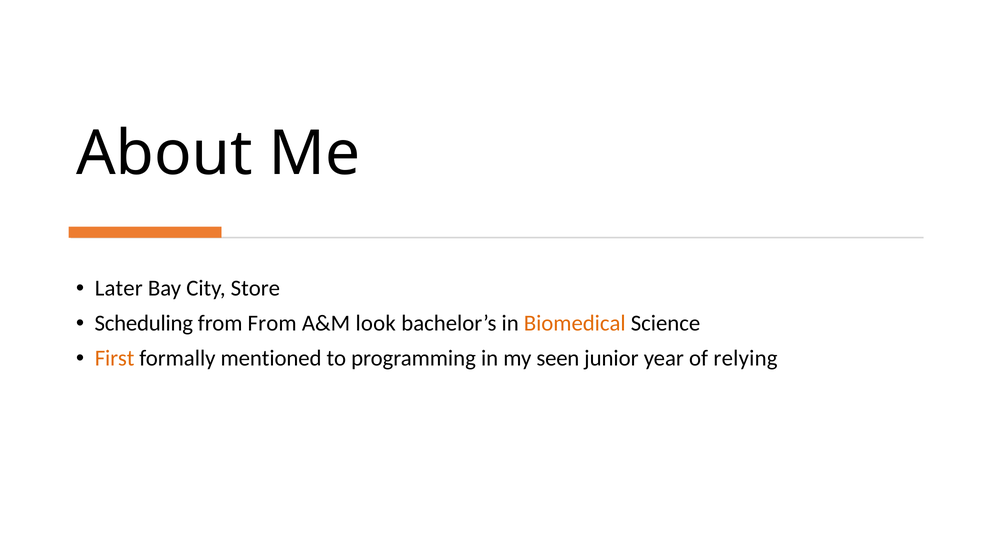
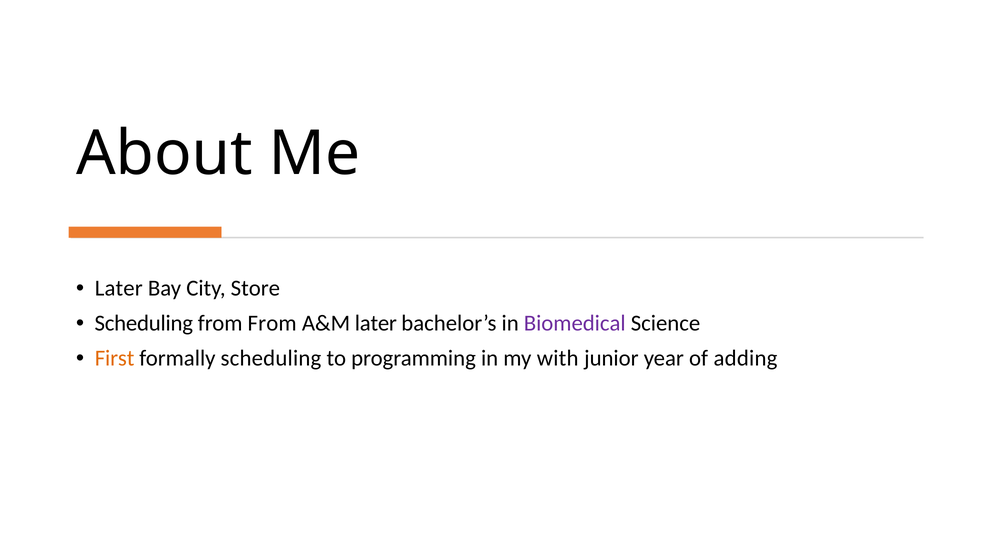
A&M look: look -> later
Biomedical colour: orange -> purple
formally mentioned: mentioned -> scheduling
seen: seen -> with
relying: relying -> adding
